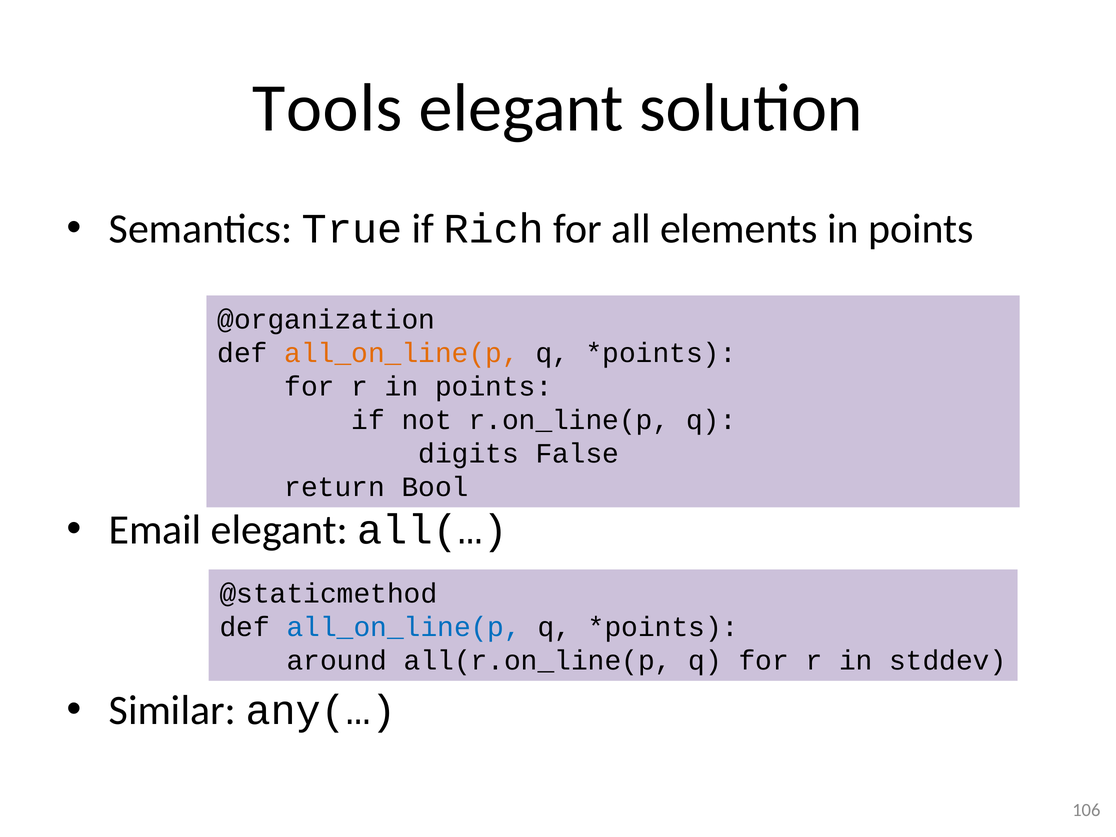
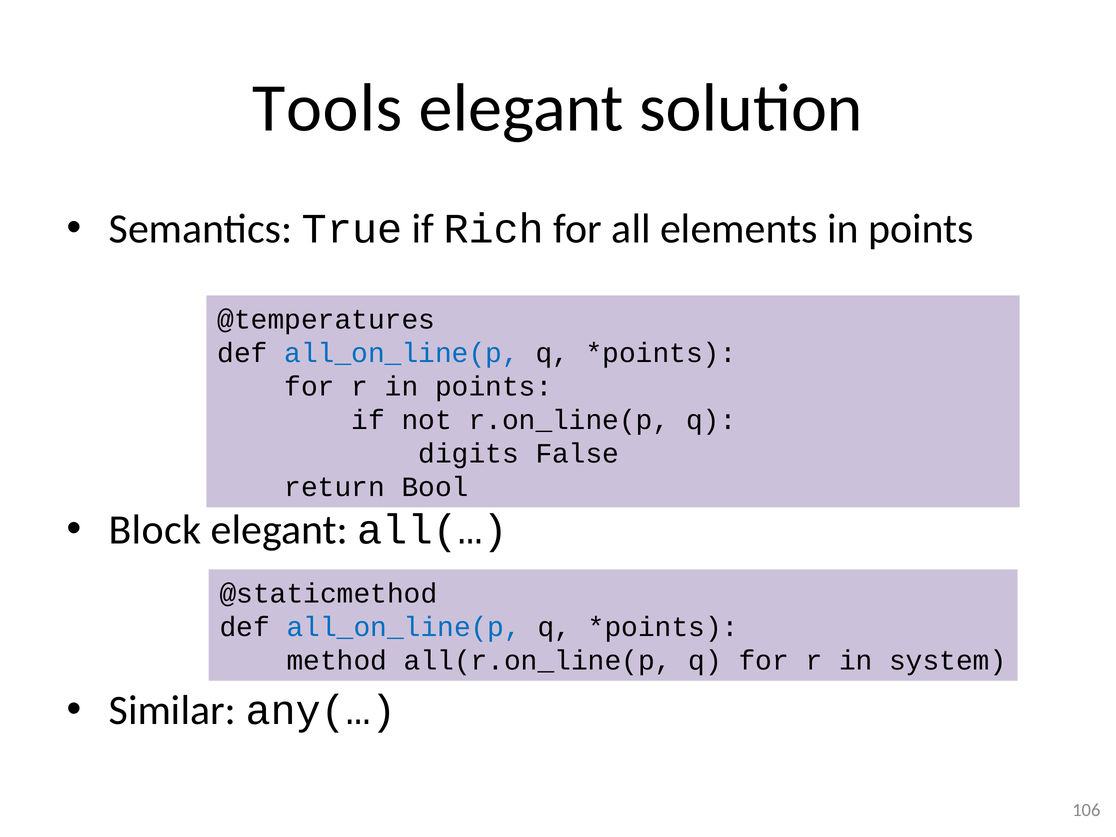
@organization: @organization -> @temperatures
all_on_line(p at (402, 353) colour: orange -> blue
Email: Email -> Block
around: around -> method
stddev: stddev -> system
